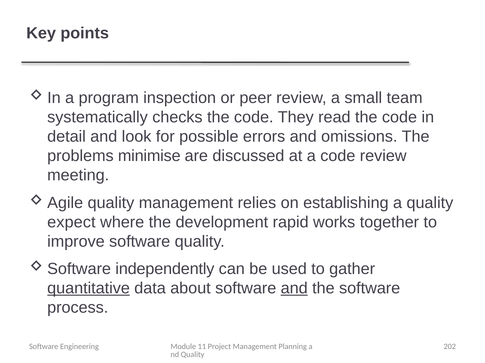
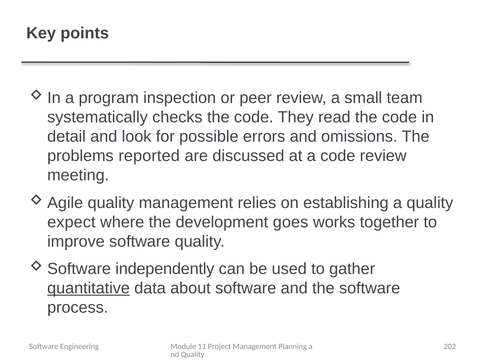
minimise: minimise -> reported
rapid: rapid -> goes
and at (294, 289) underline: present -> none
